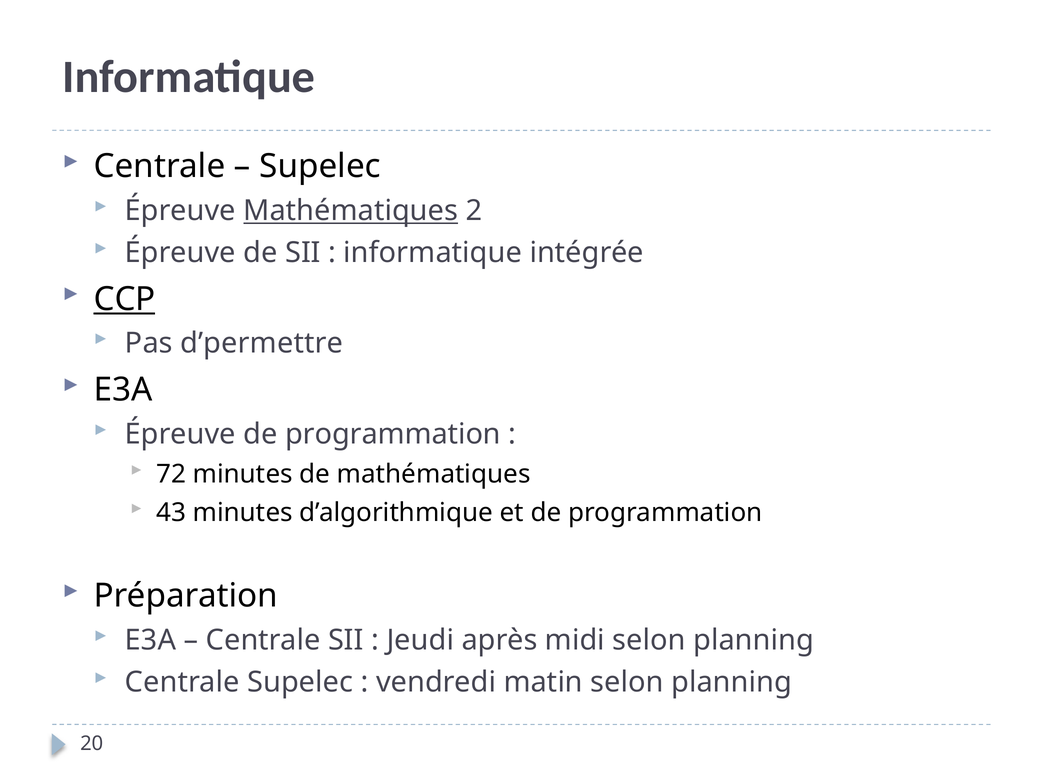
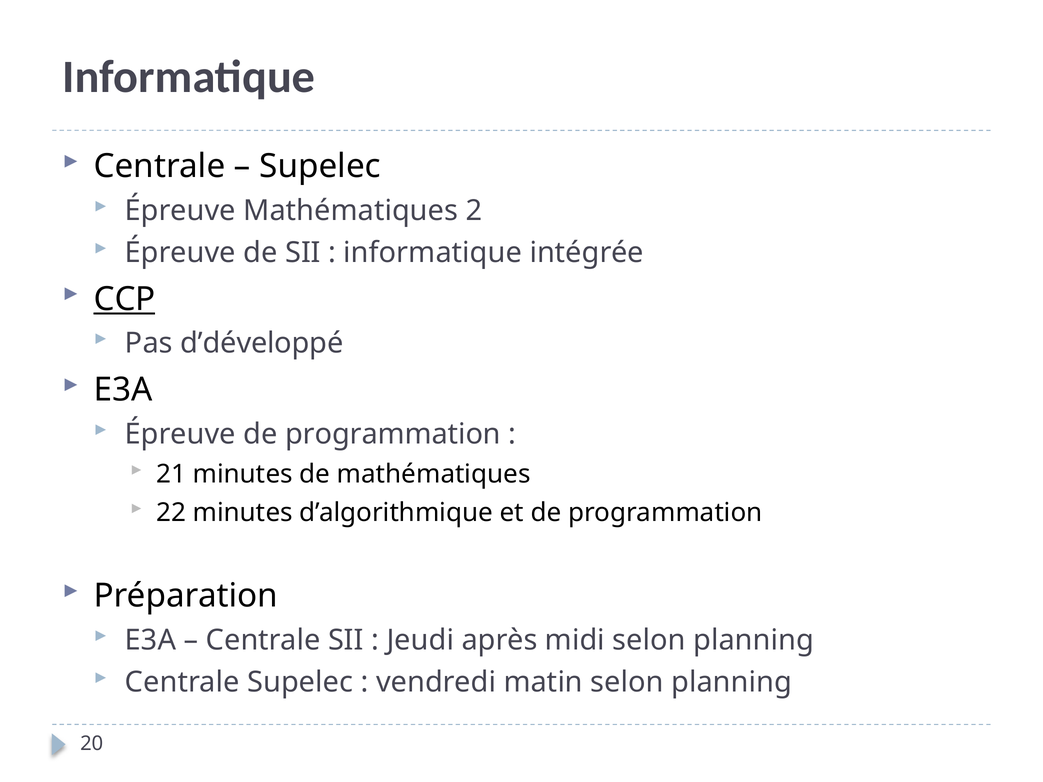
Mathématiques at (351, 211) underline: present -> none
d’permettre: d’permettre -> d’développé
72: 72 -> 21
43: 43 -> 22
